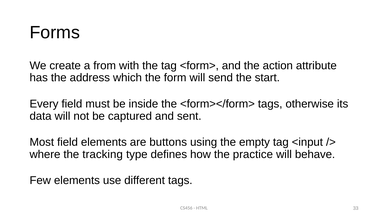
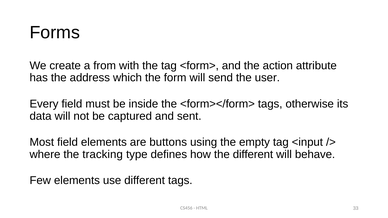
start: start -> user
the practice: practice -> different
